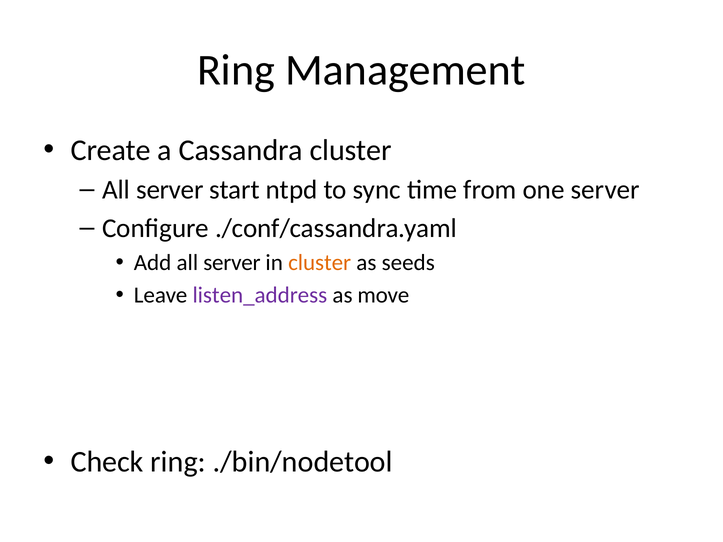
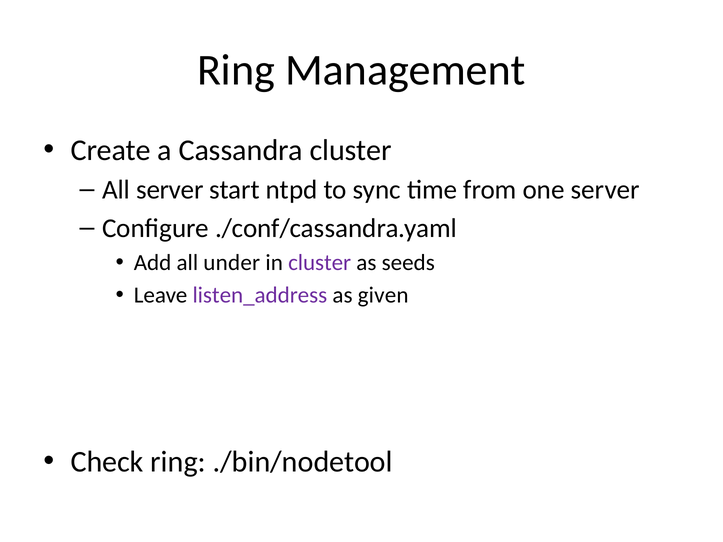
Add all server: server -> under
cluster at (320, 263) colour: orange -> purple
move: move -> given
